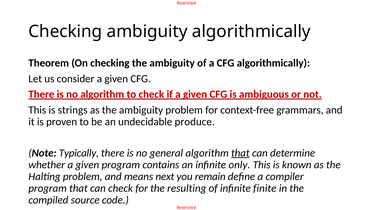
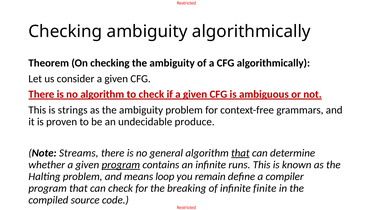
Typically: Typically -> Streams
program at (121, 165) underline: none -> present
only: only -> runs
next: next -> loop
resulting: resulting -> breaking
